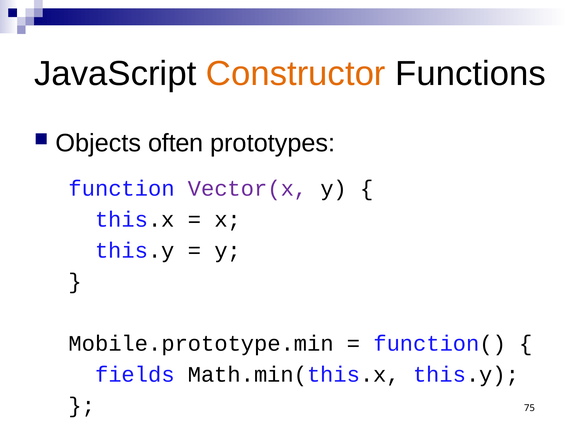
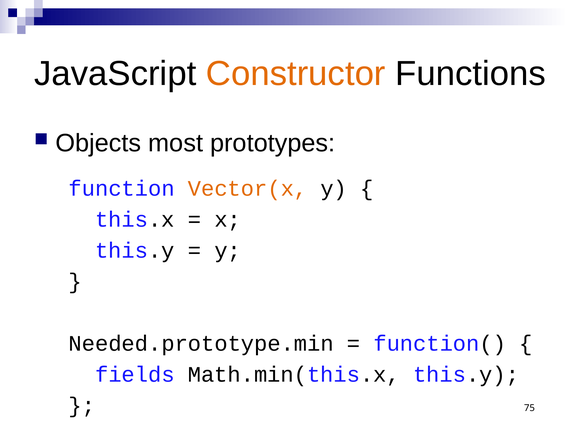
often: often -> most
Vector(x colour: purple -> orange
Mobile.prototype.min: Mobile.prototype.min -> Needed.prototype.min
